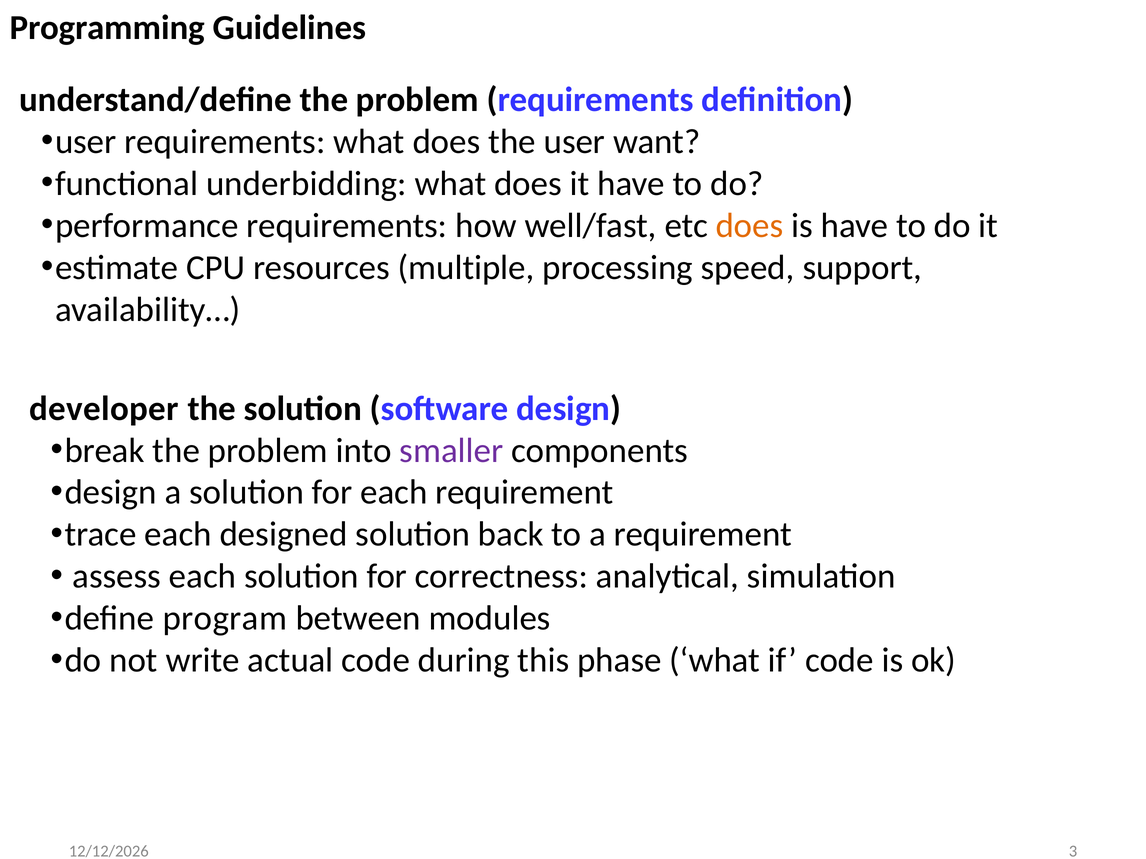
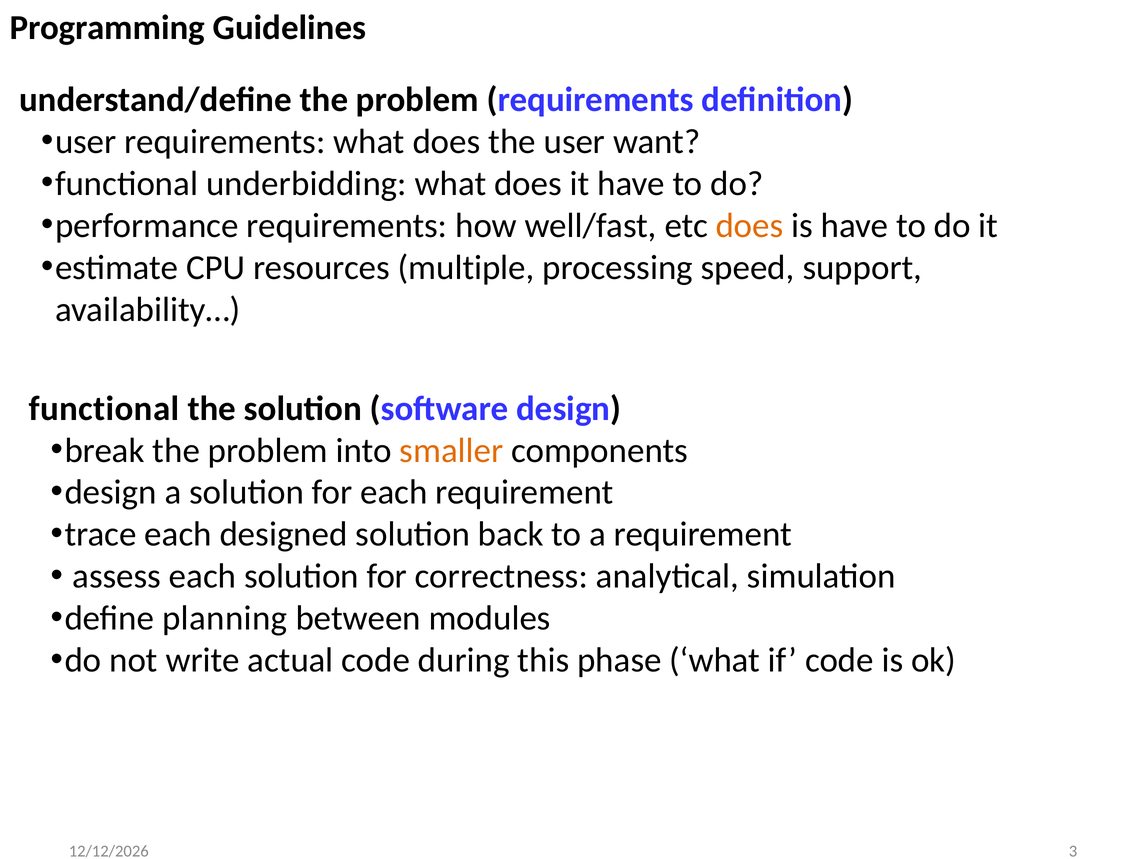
developer at (104, 409): developer -> functional
smaller colour: purple -> orange
program: program -> planning
